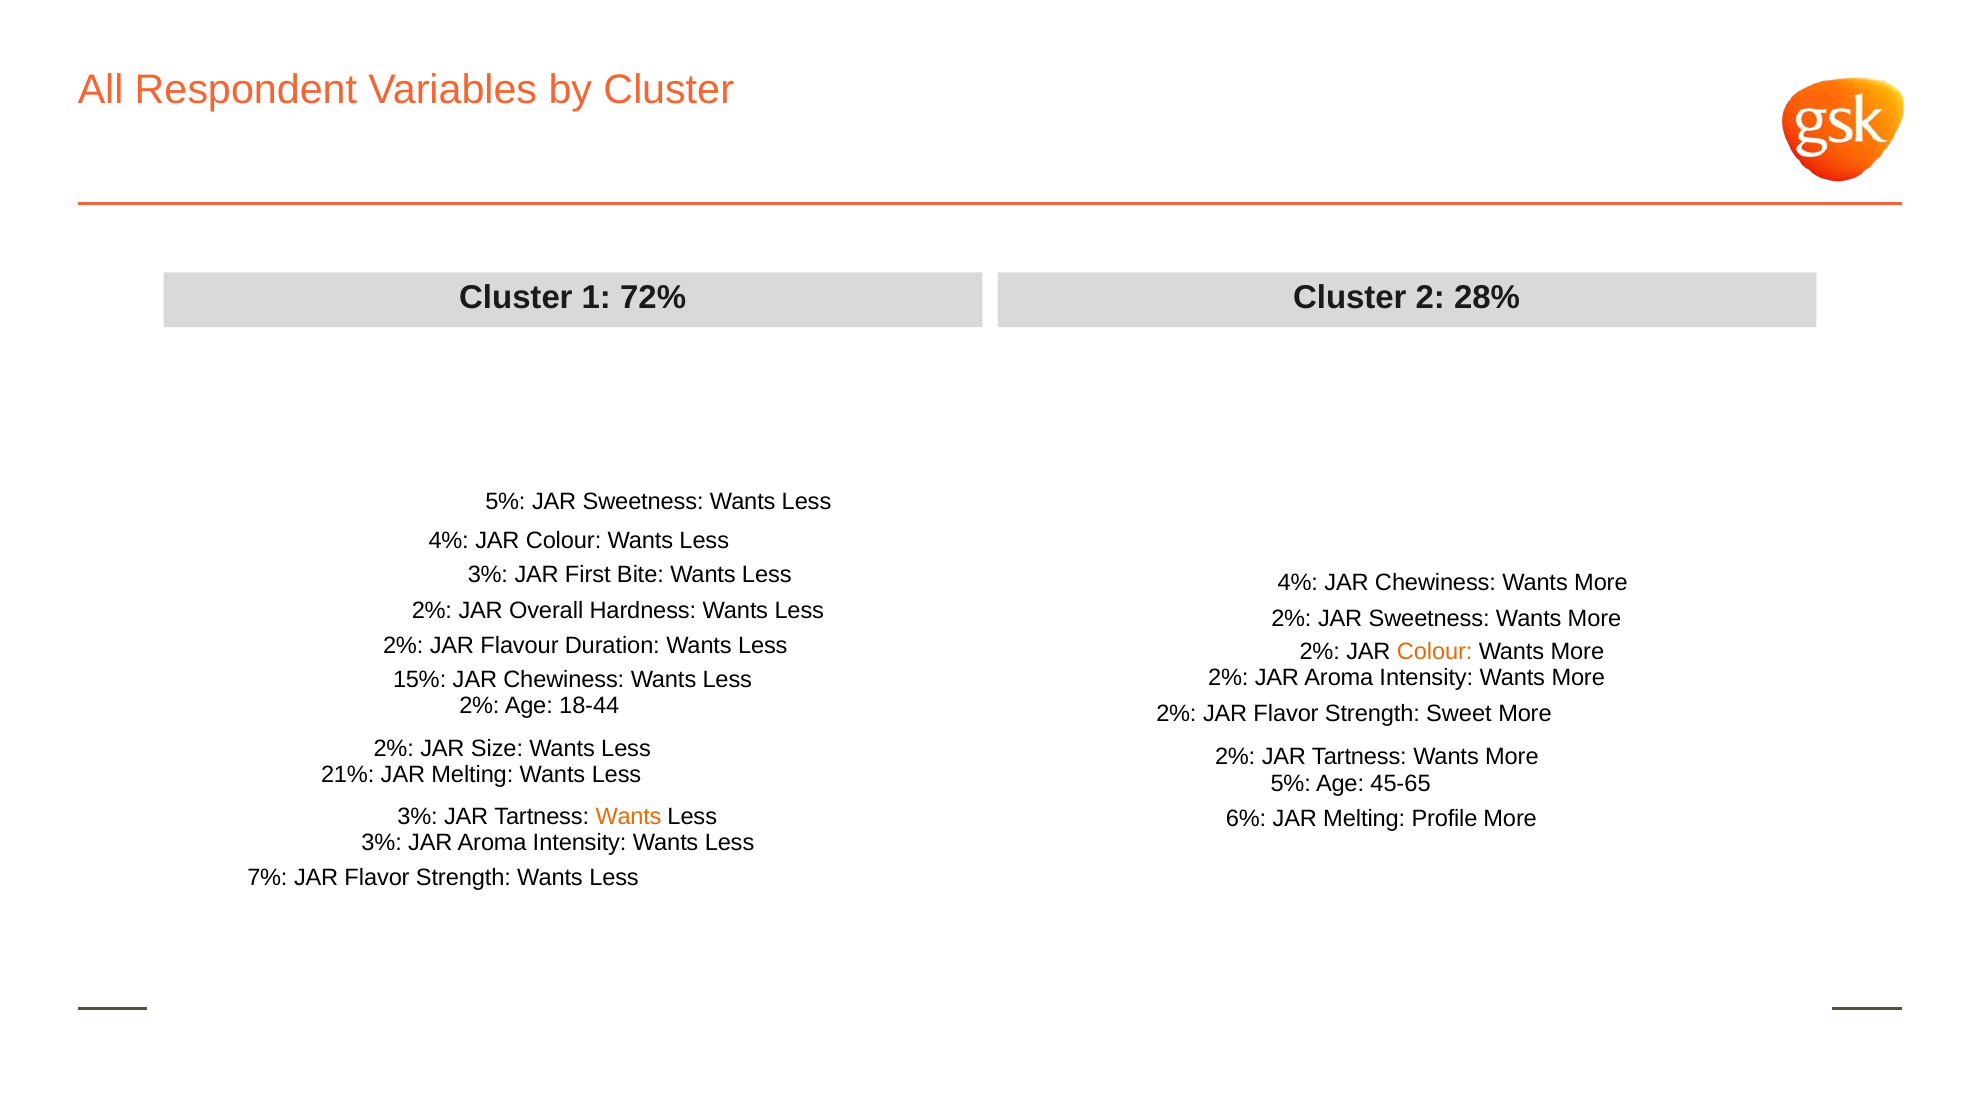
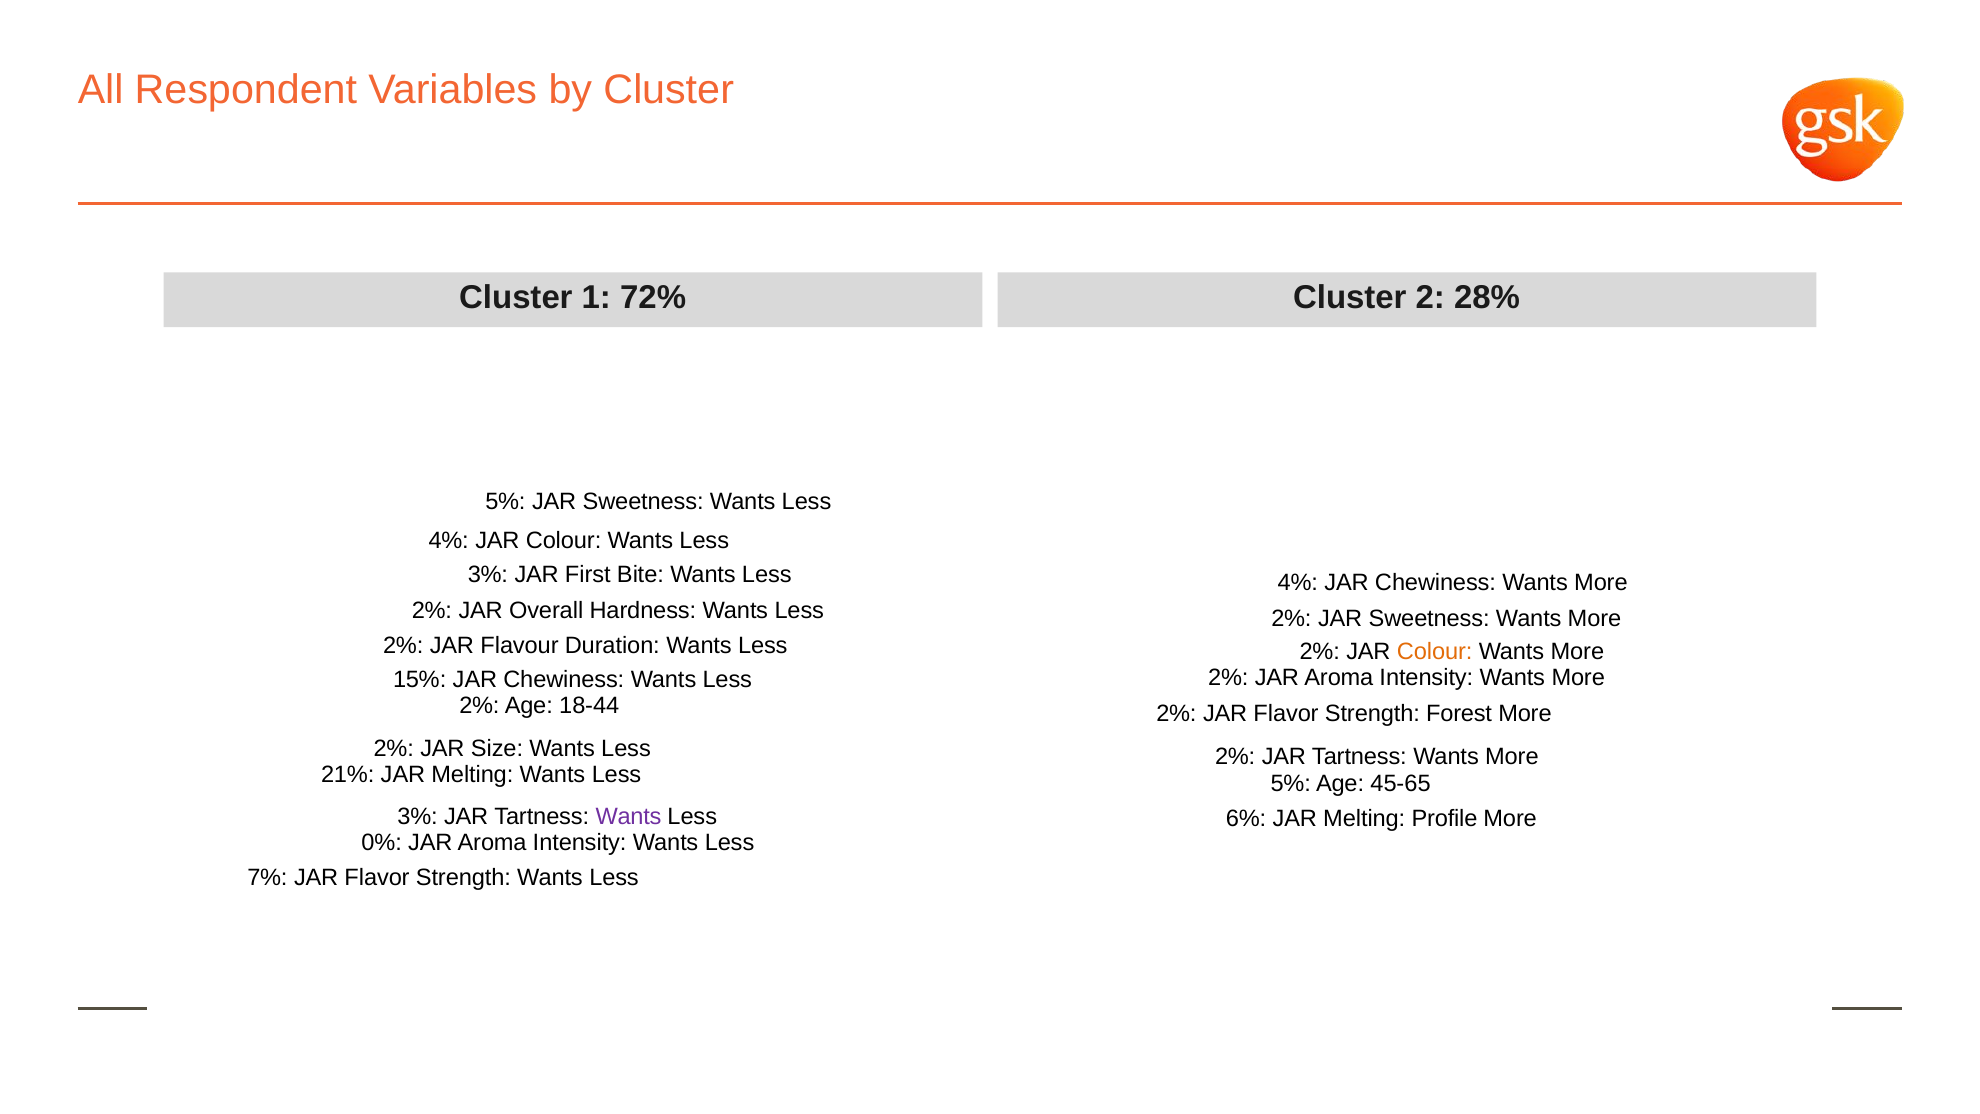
Sweet: Sweet -> Forest
Wants at (629, 816) colour: orange -> purple
3% at (382, 843): 3% -> 0%
